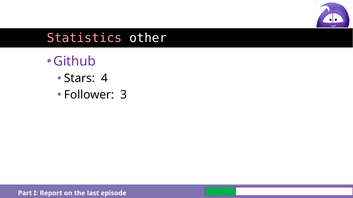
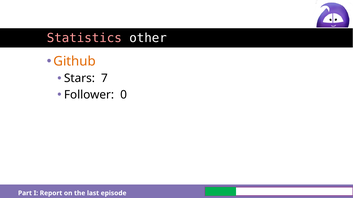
Github colour: purple -> orange
4: 4 -> 7
3: 3 -> 0
